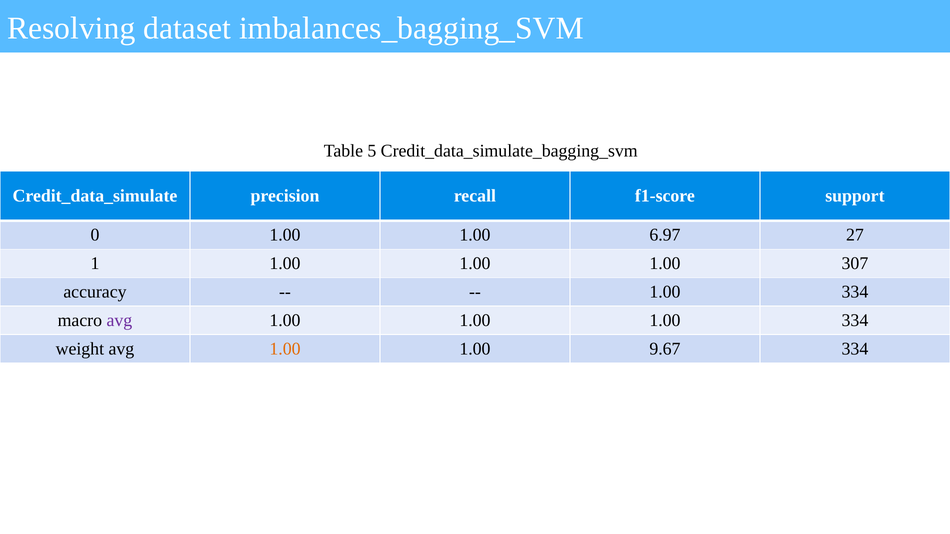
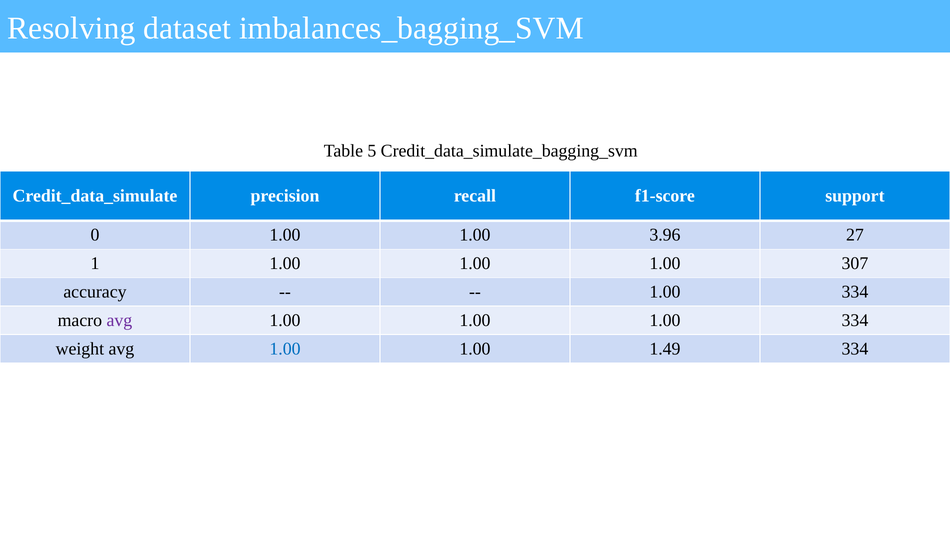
6.97: 6.97 -> 3.96
1.00 at (285, 349) colour: orange -> blue
9.67: 9.67 -> 1.49
